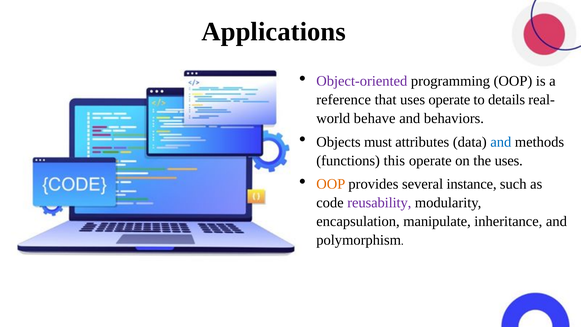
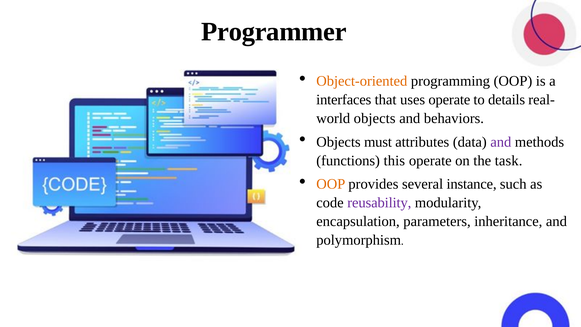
Applications: Applications -> Programmer
Object-oriented colour: purple -> orange
reference: reference -> interfaces
behave at (375, 118): behave -> objects
and at (501, 142) colour: blue -> purple
the uses: uses -> task
manipulate: manipulate -> parameters
